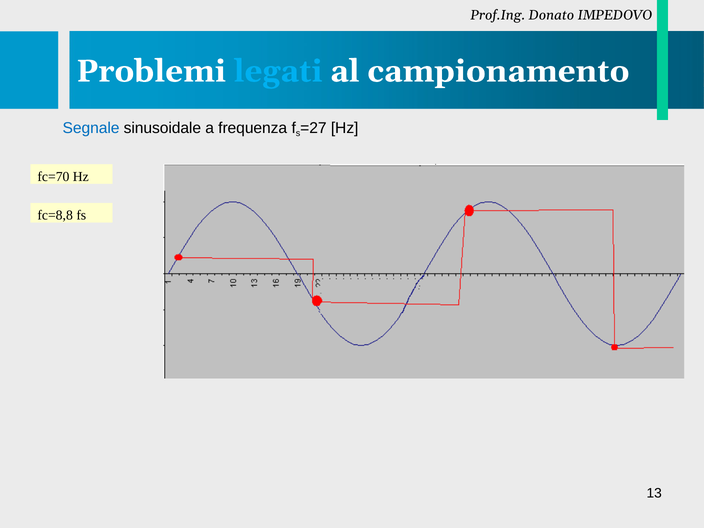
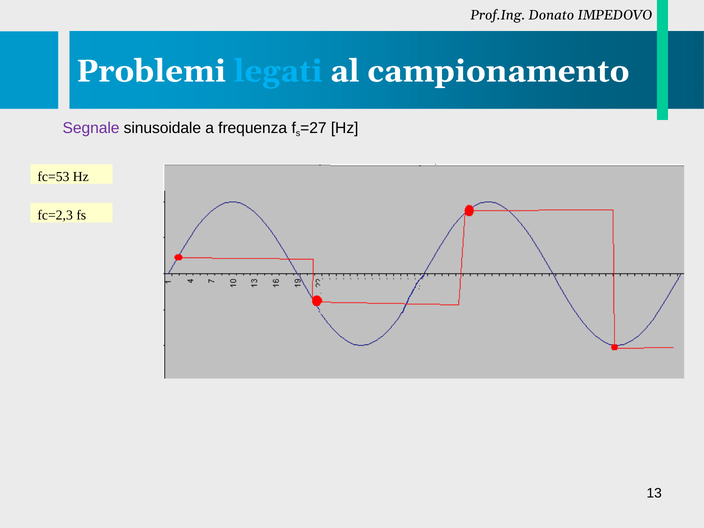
Segnale colour: blue -> purple
fc=70: fc=70 -> fc=53
fc=8,8: fc=8,8 -> fc=2,3
